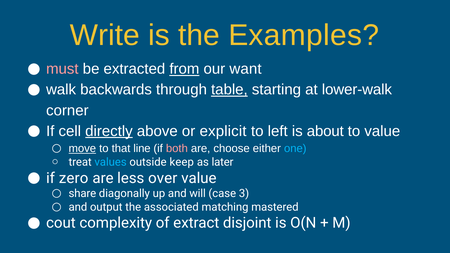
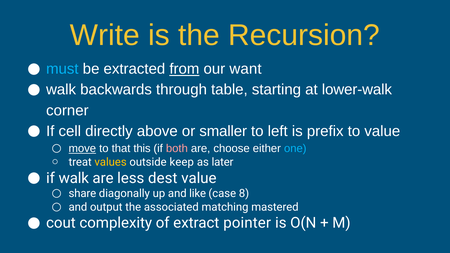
Examples: Examples -> Recursion
must colour: pink -> light blue
table underline: present -> none
directly underline: present -> none
explicit: explicit -> smaller
about: about -> prefix
line: line -> this
values colour: light blue -> yellow
if zero: zero -> walk
over: over -> dest
will: will -> like
3: 3 -> 8
disjoint: disjoint -> pointer
